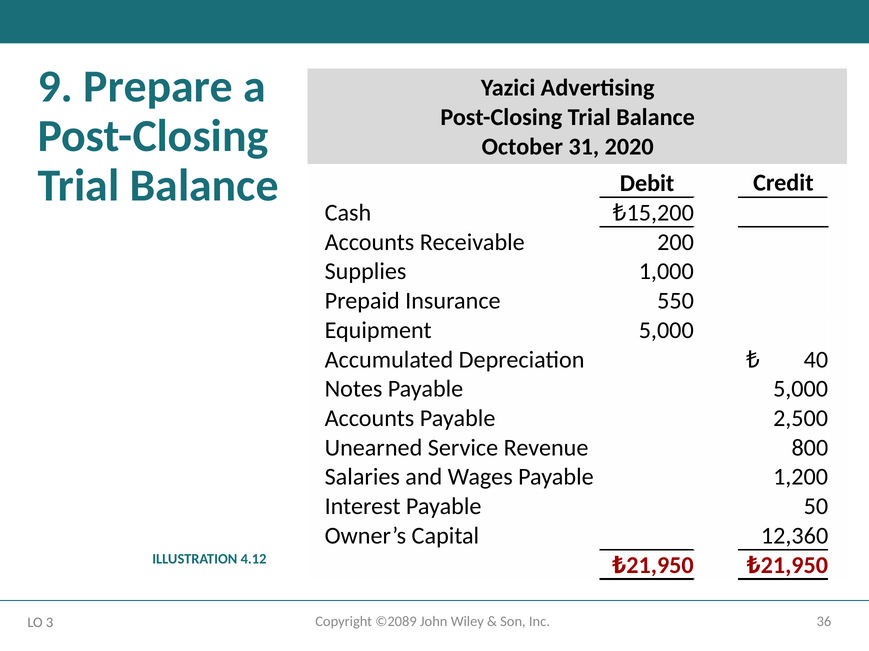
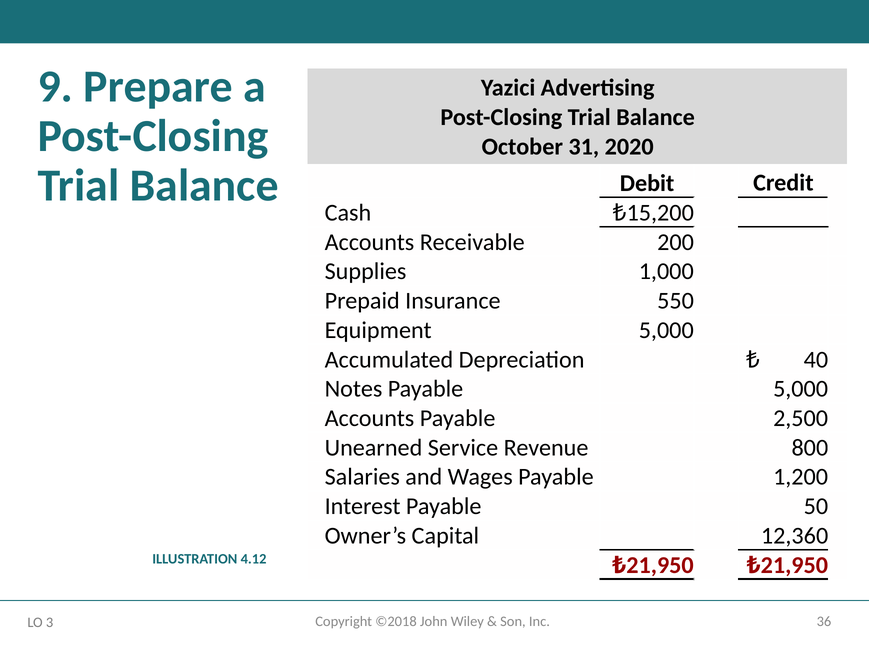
©2089: ©2089 -> ©2018
